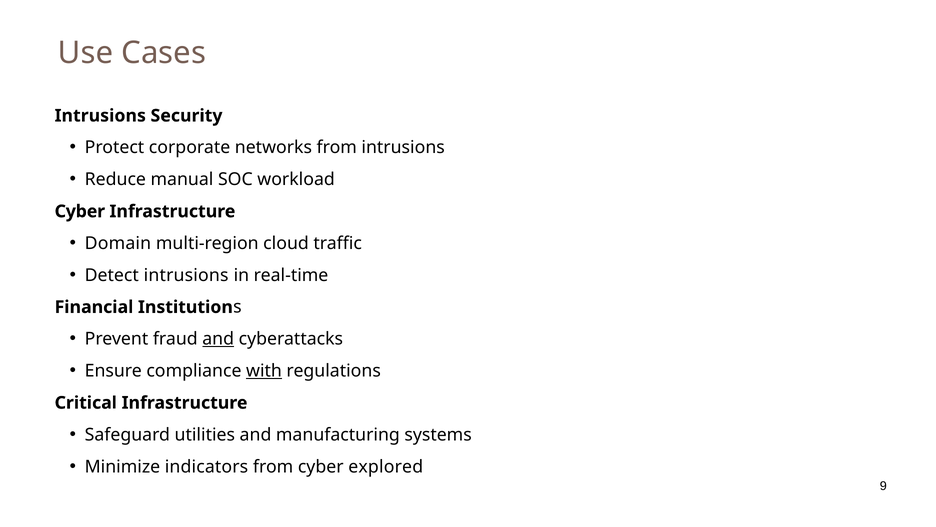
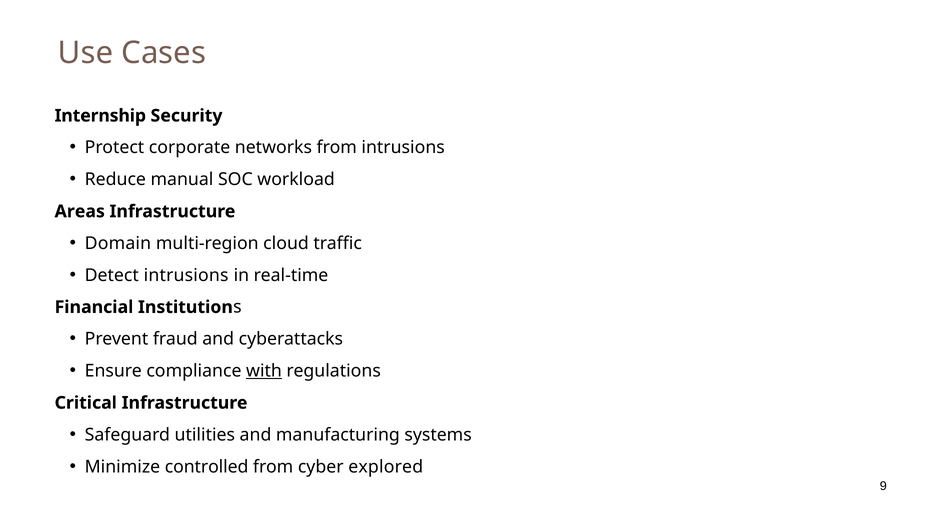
Intrusions at (100, 116): Intrusions -> Internship
Cyber at (80, 211): Cyber -> Areas
and at (218, 339) underline: present -> none
indicators: indicators -> controlled
